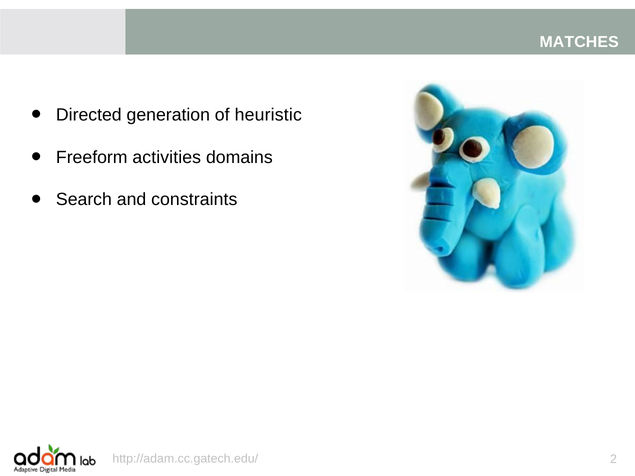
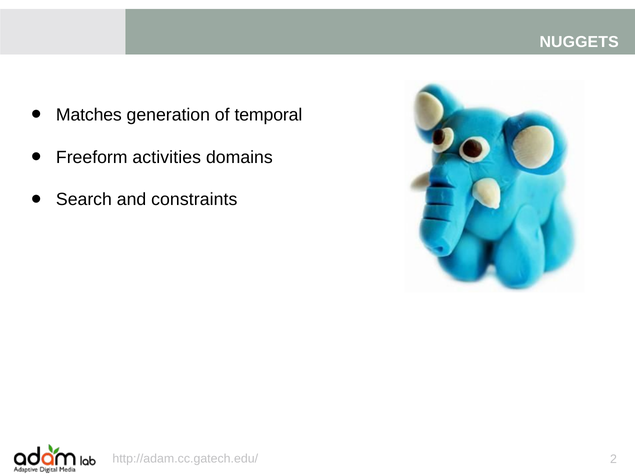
MATCHES: MATCHES -> NUGGETS
Directed: Directed -> Matches
heuristic: heuristic -> temporal
